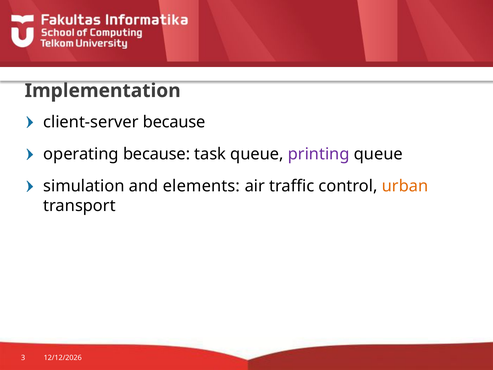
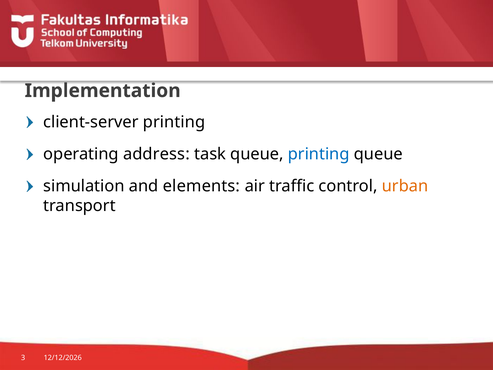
client-server because: because -> printing
operating because: because -> address
printing at (319, 154) colour: purple -> blue
